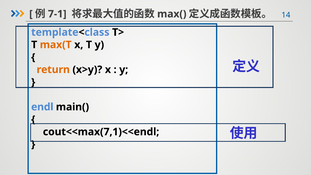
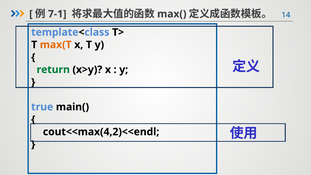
return colour: orange -> green
endl: endl -> true
cout<<max(7,1)<<endl: cout<<max(7,1)<<endl -> cout<<max(4,2)<<endl
